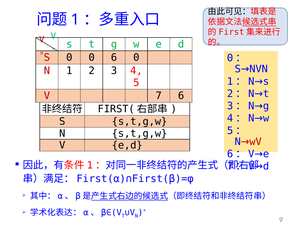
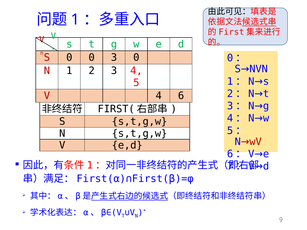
0 6: 6 -> 3
V 7: 7 -> 4
